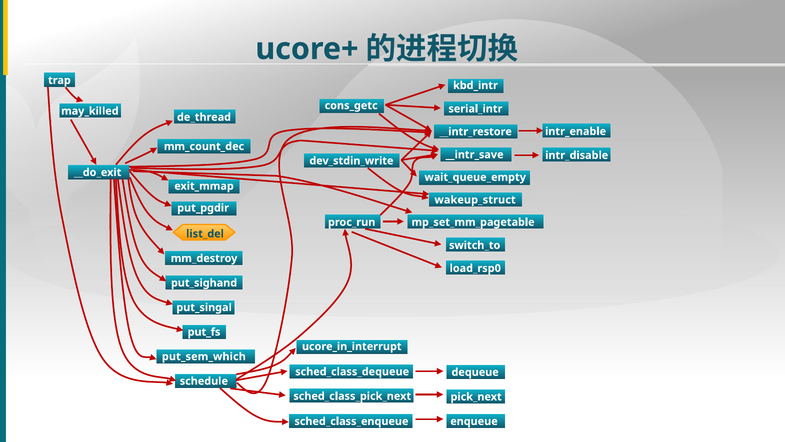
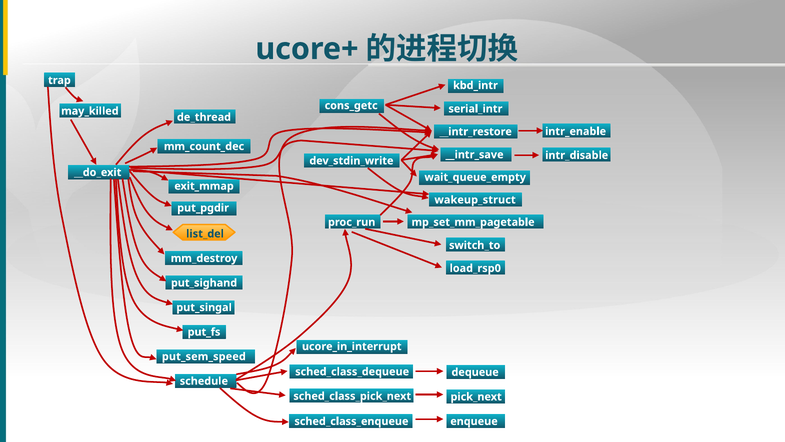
put_sem_which: put_sem_which -> put_sem_speed
